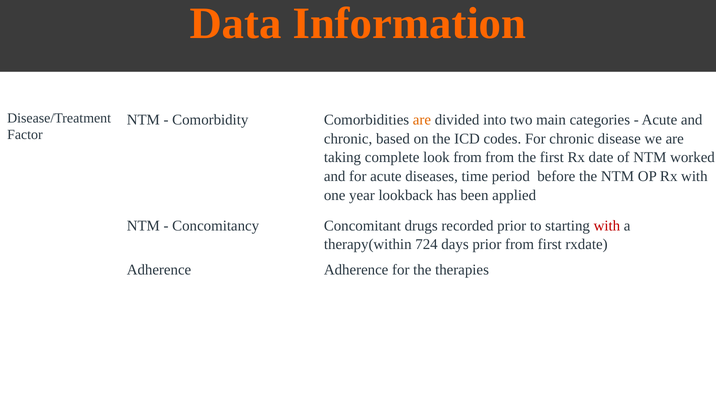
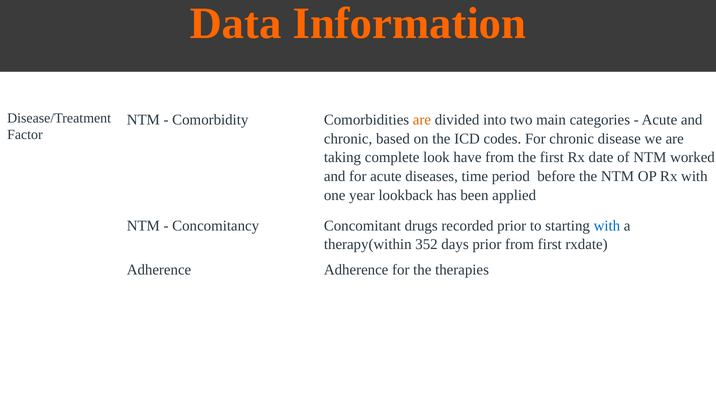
look from: from -> have
with at (607, 225) colour: red -> blue
724: 724 -> 352
